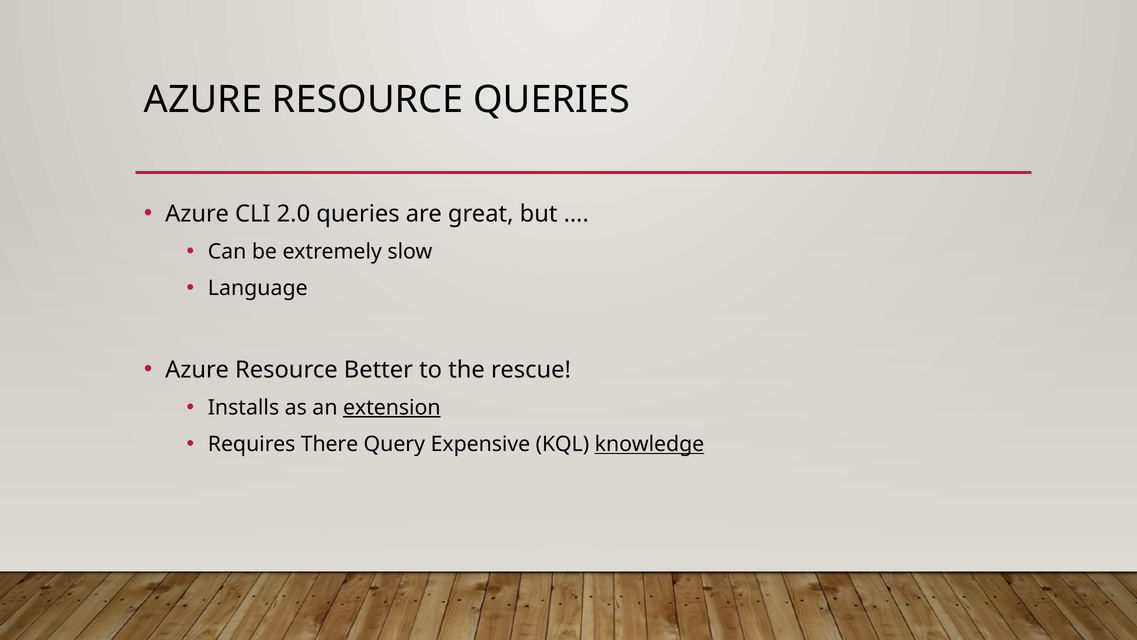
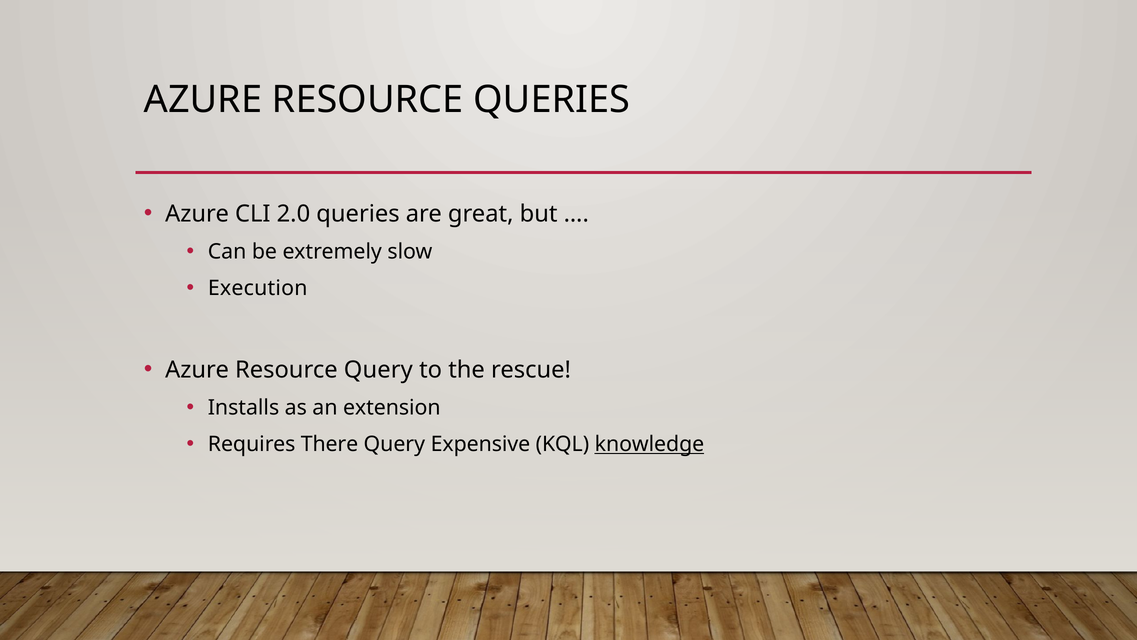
Language: Language -> Execution
Resource Better: Better -> Query
extension underline: present -> none
